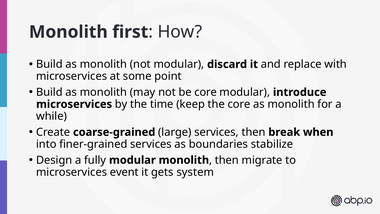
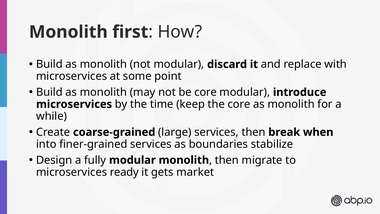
event: event -> ready
system: system -> market
